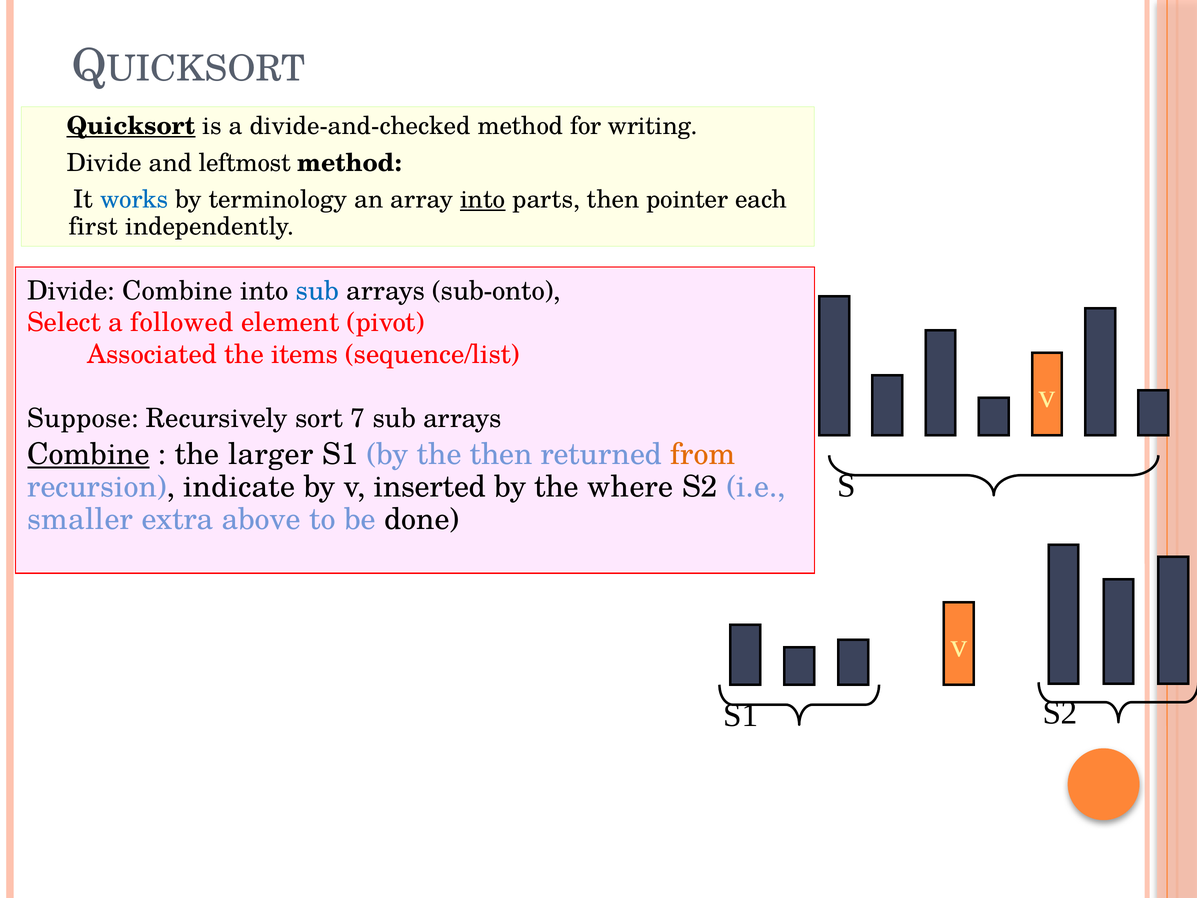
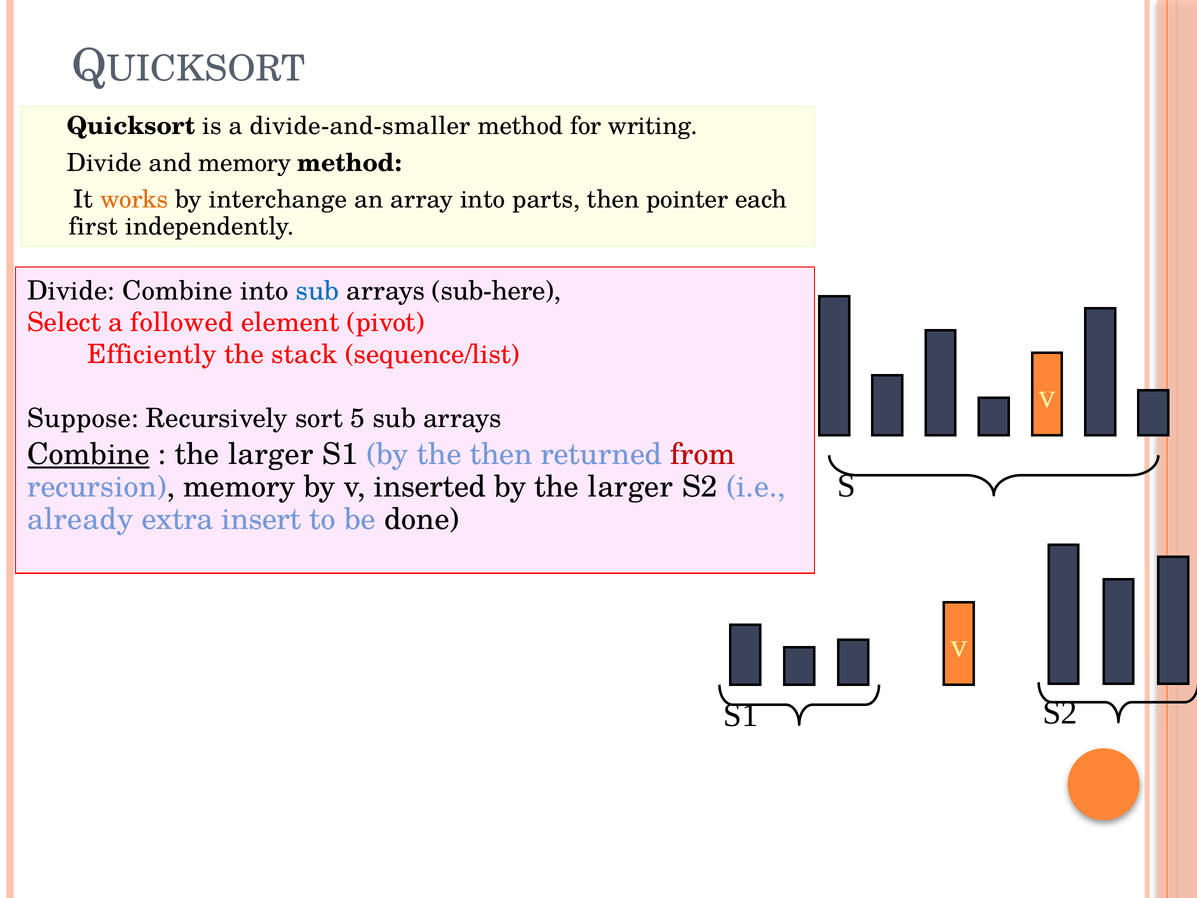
Quicksort underline: present -> none
divide-and-checked: divide-and-checked -> divide-and-smaller
and leftmost: leftmost -> memory
works colour: blue -> orange
terminology: terminology -> interchange
into at (483, 200) underline: present -> none
sub-onto: sub-onto -> sub-here
Associated: Associated -> Efficiently
items: items -> stack
7: 7 -> 5
from colour: orange -> red
recursion indicate: indicate -> memory
by the where: where -> larger
smaller: smaller -> already
above: above -> insert
